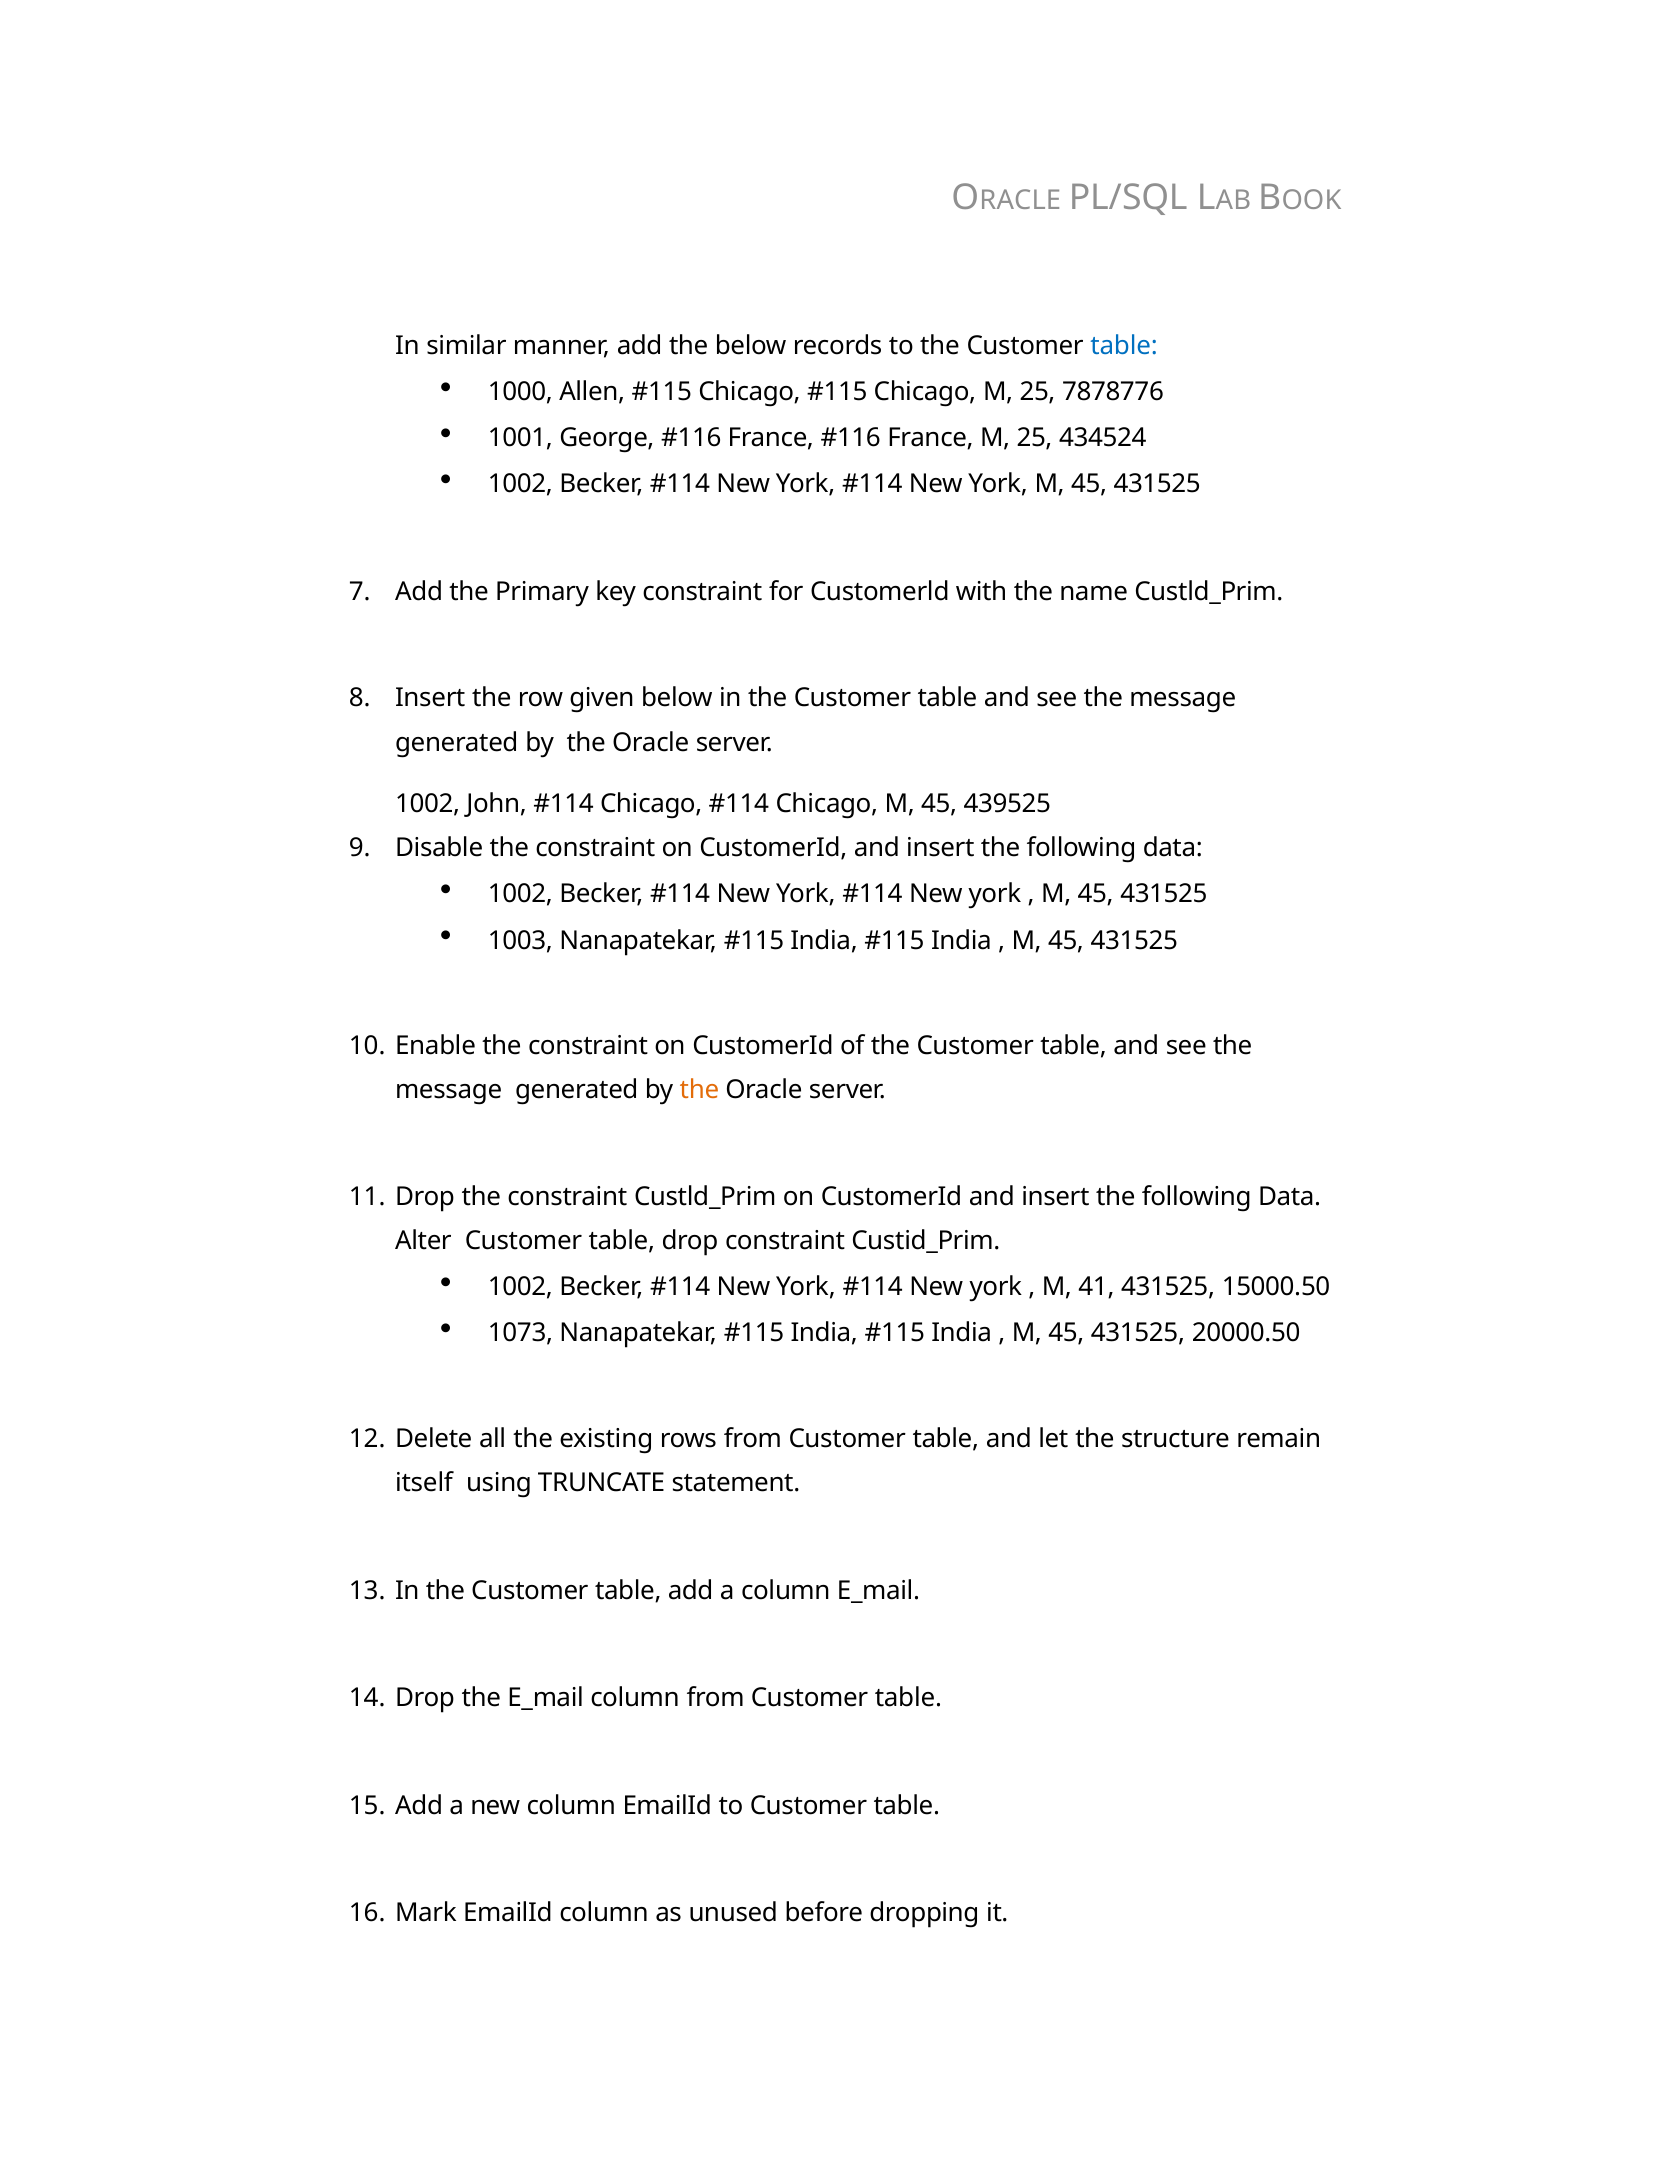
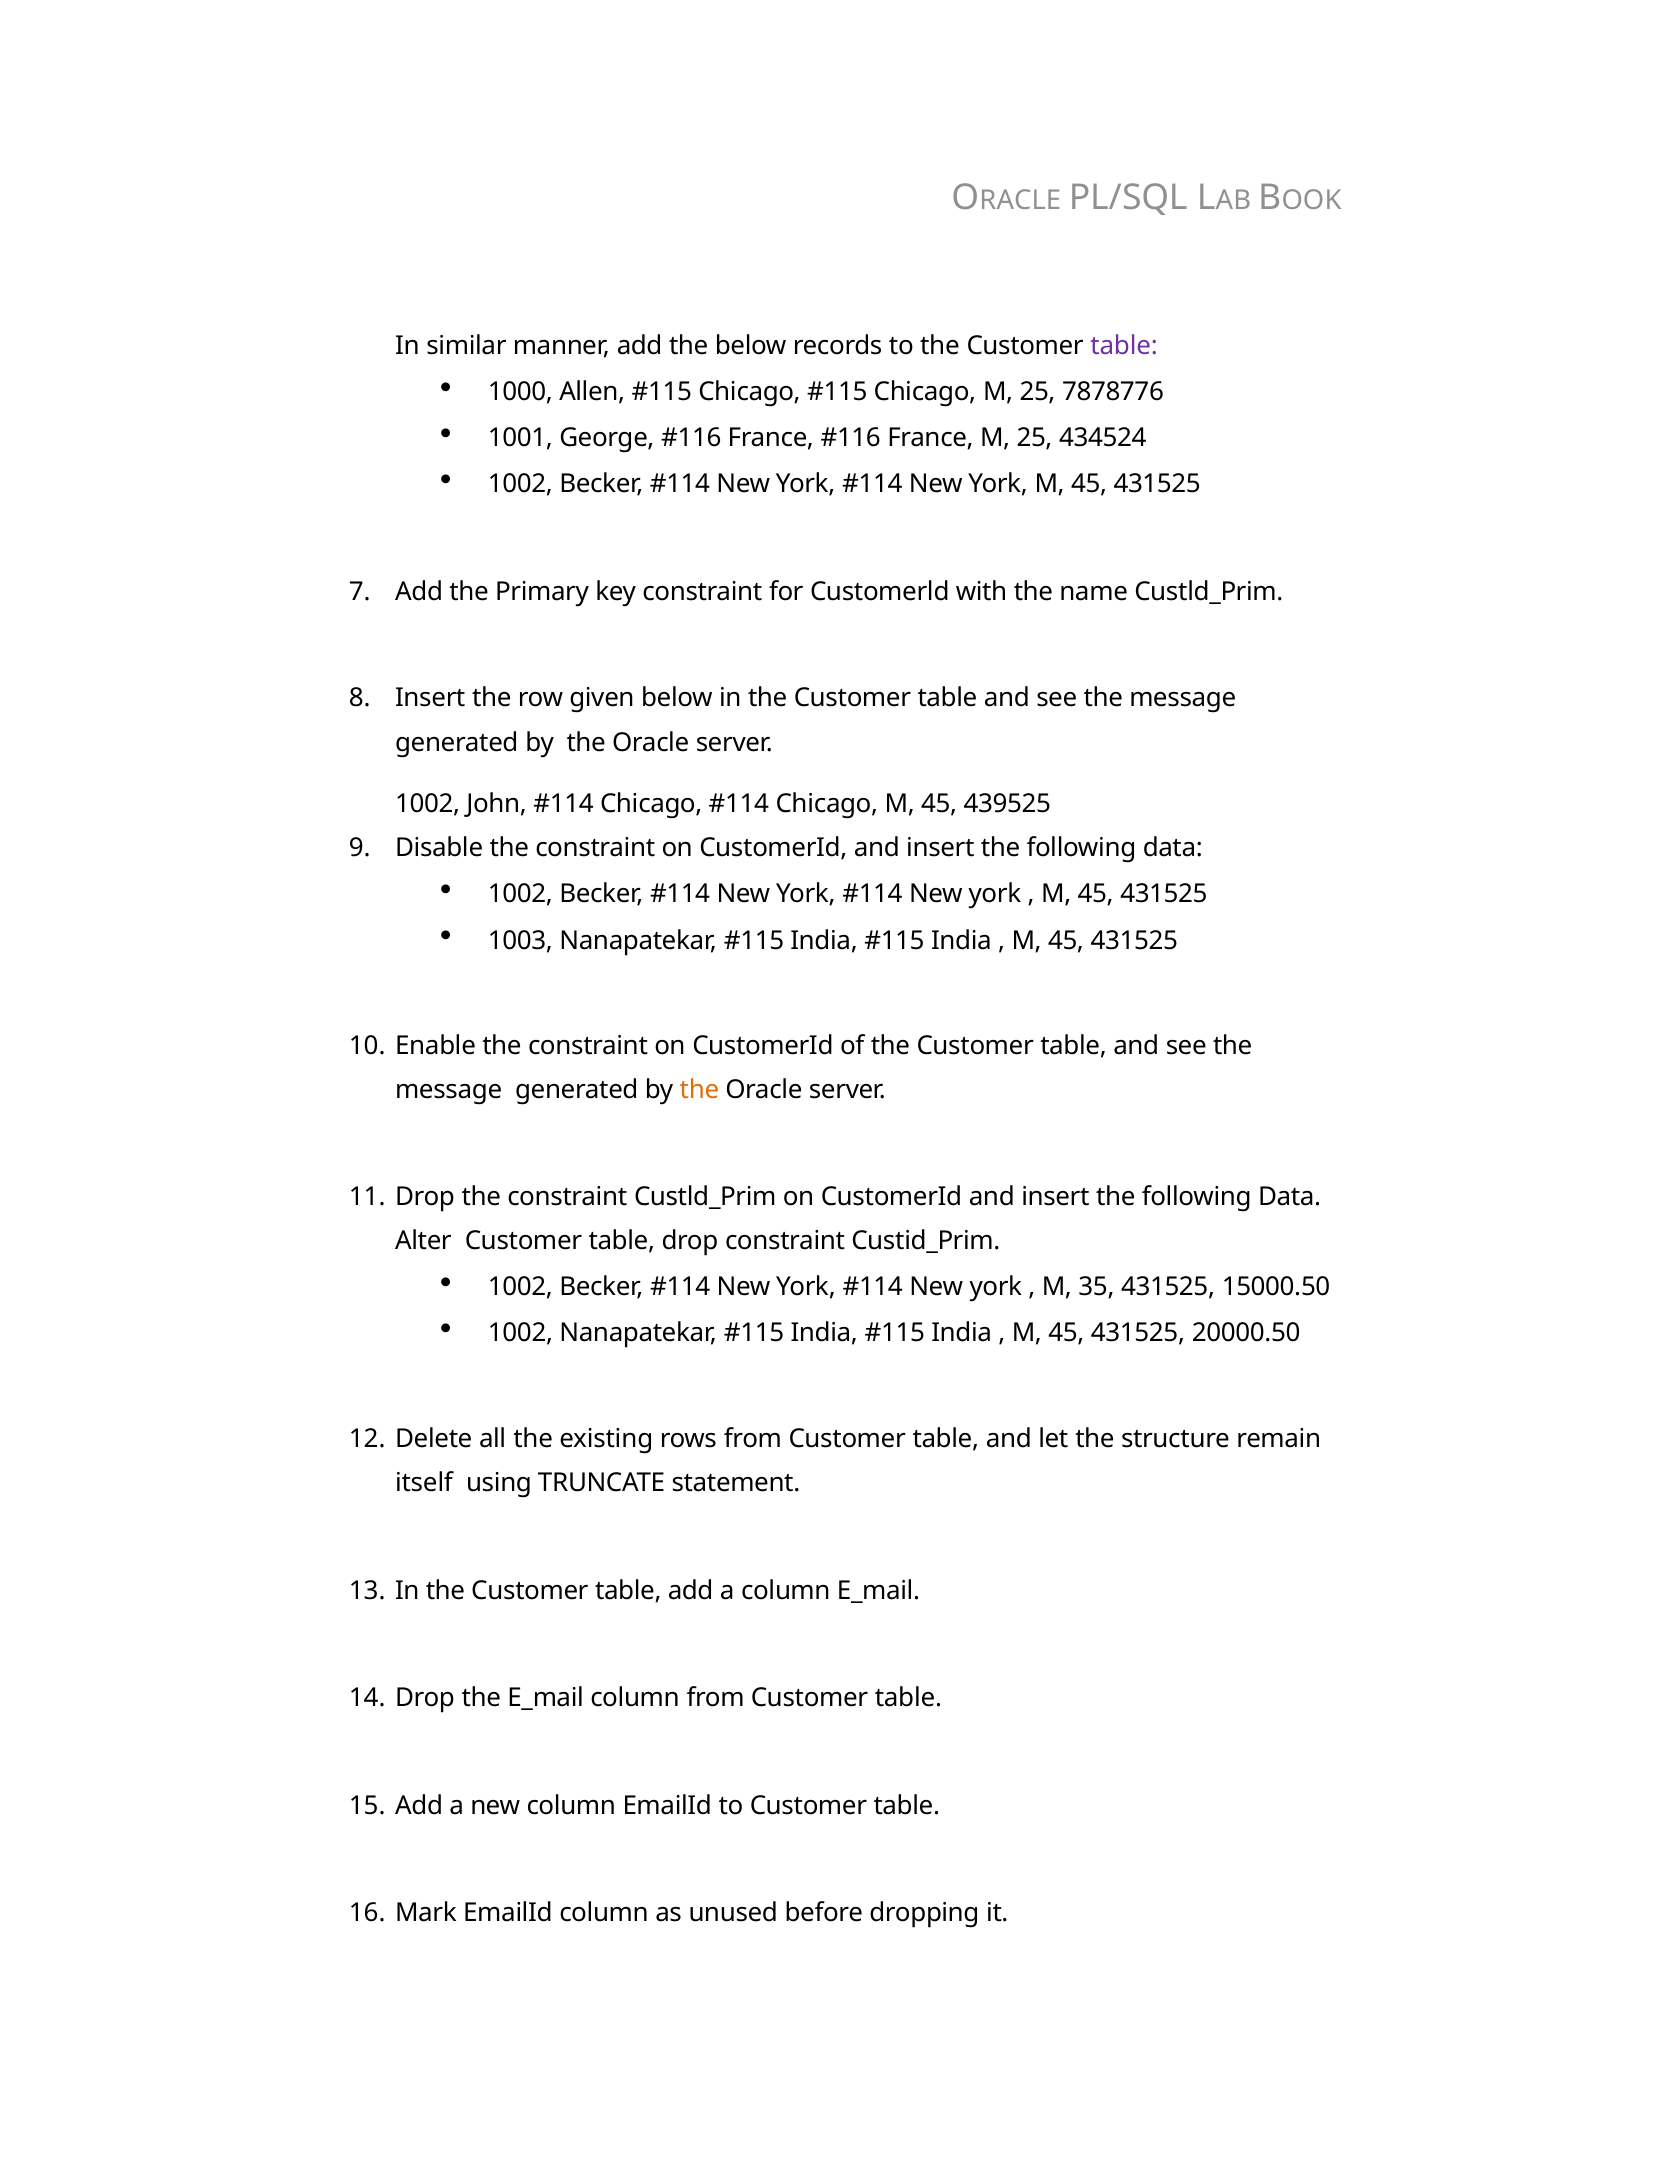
table at (1124, 346) colour: blue -> purple
41: 41 -> 35
1073 at (520, 1334): 1073 -> 1002
